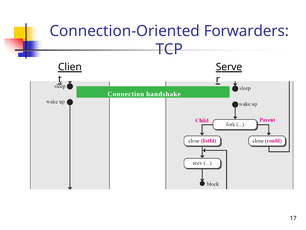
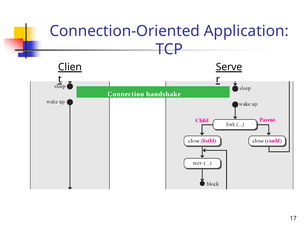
Forwarders: Forwarders -> Application
